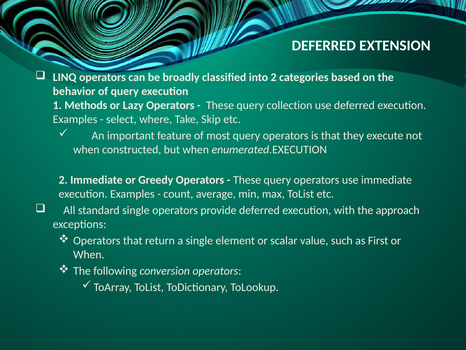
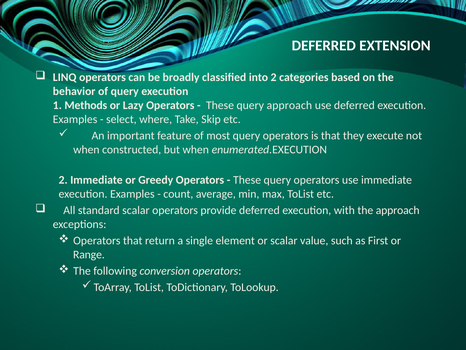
query collection: collection -> approach
standard single: single -> scalar
When at (89, 254): When -> Range
